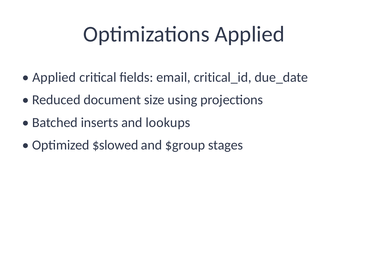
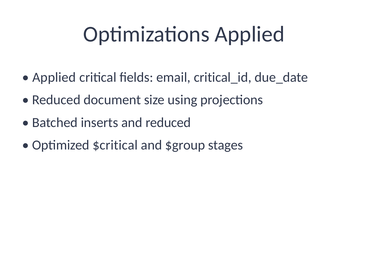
and lookups: lookups -> reduced
$slowed: $slowed -> $critical
